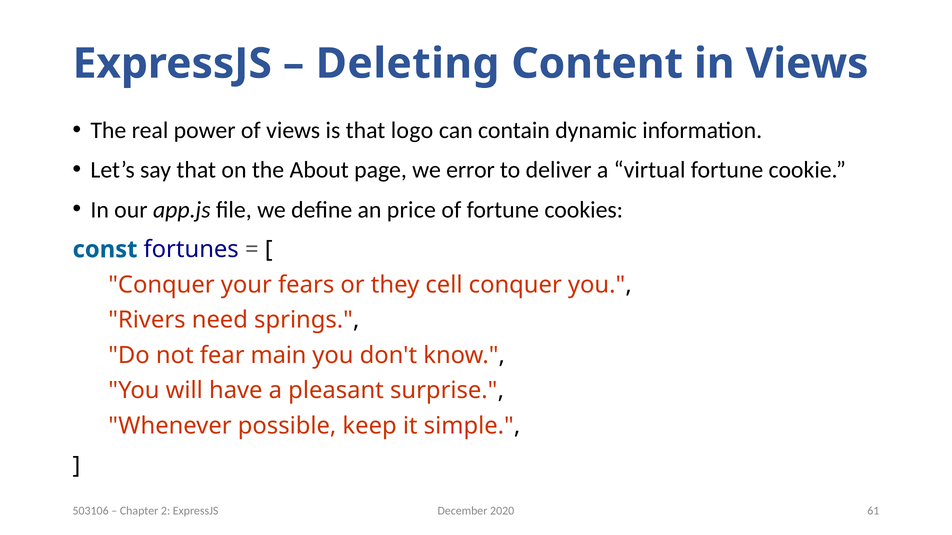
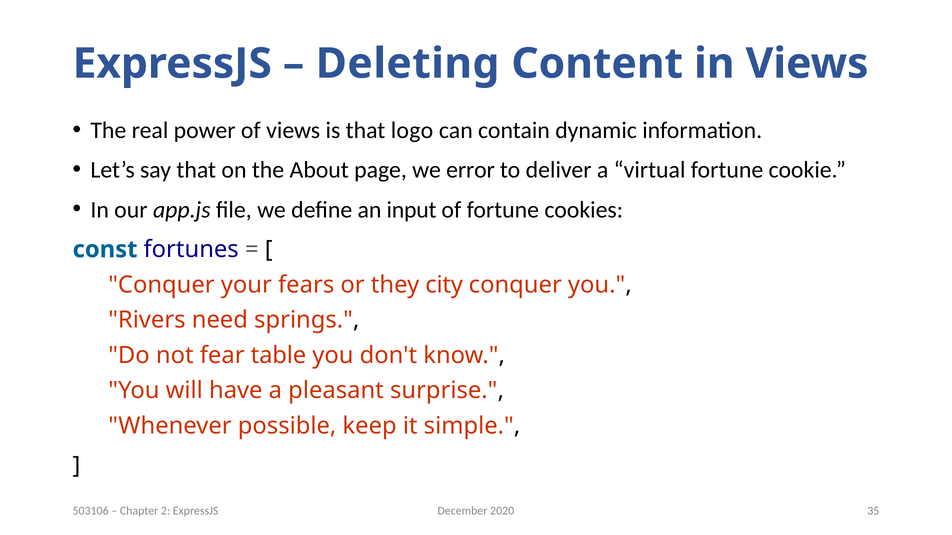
price: price -> input
cell: cell -> city
main: main -> table
61: 61 -> 35
